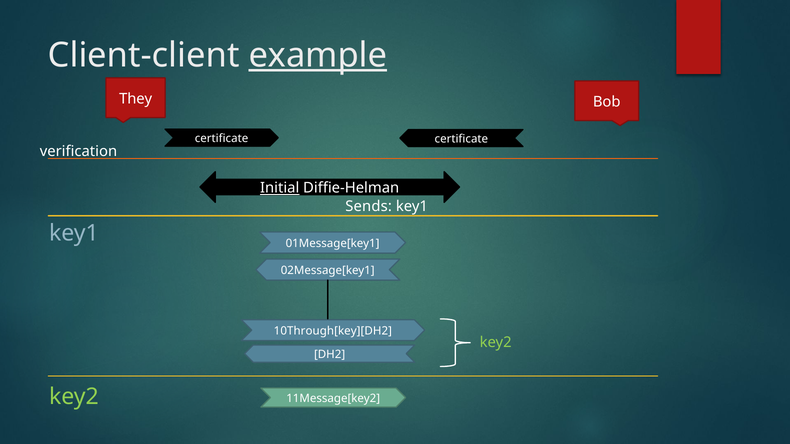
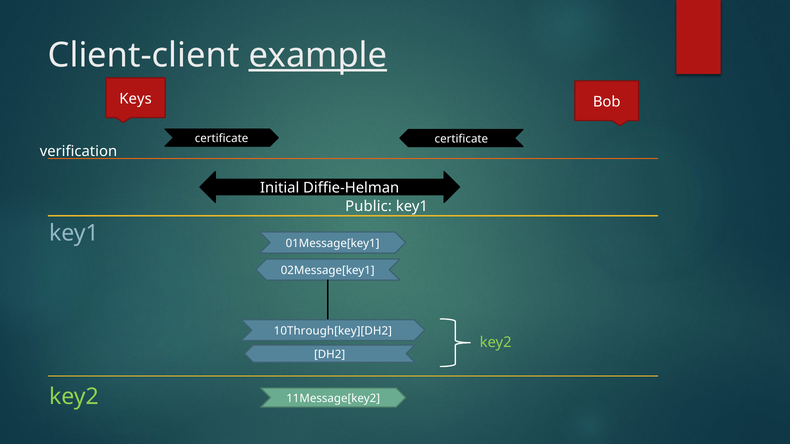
They: They -> Keys
Initial underline: present -> none
Sends: Sends -> Public
